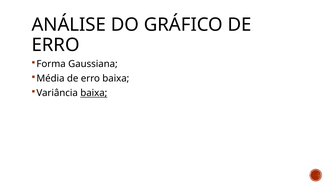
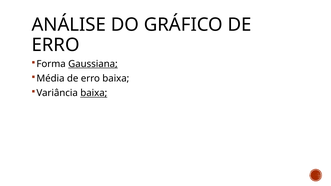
Gaussiana underline: none -> present
